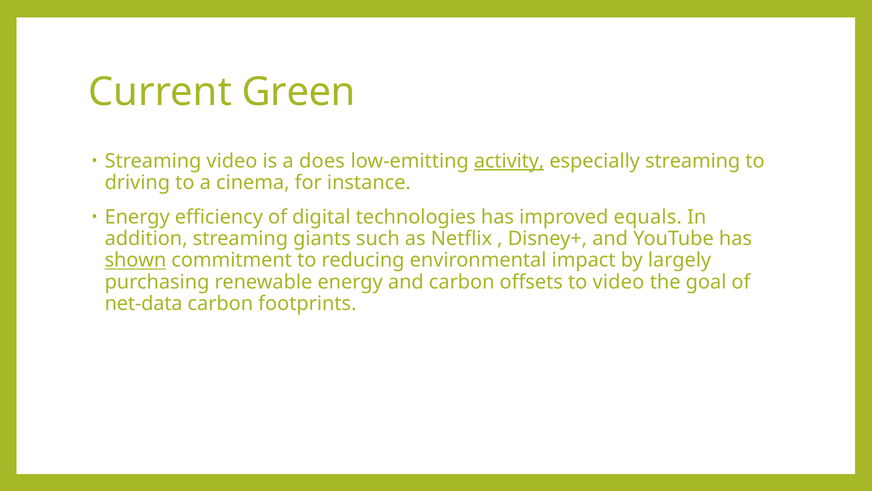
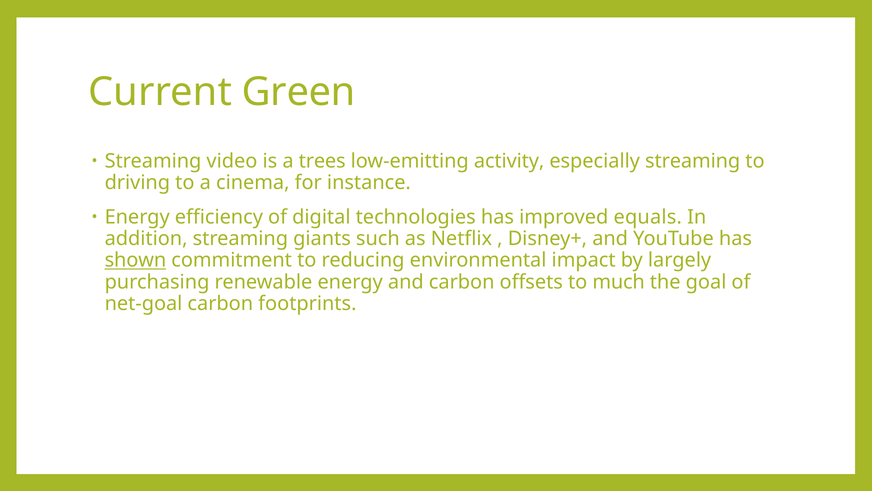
does: does -> trees
activity underline: present -> none
to video: video -> much
net-data: net-data -> net-goal
